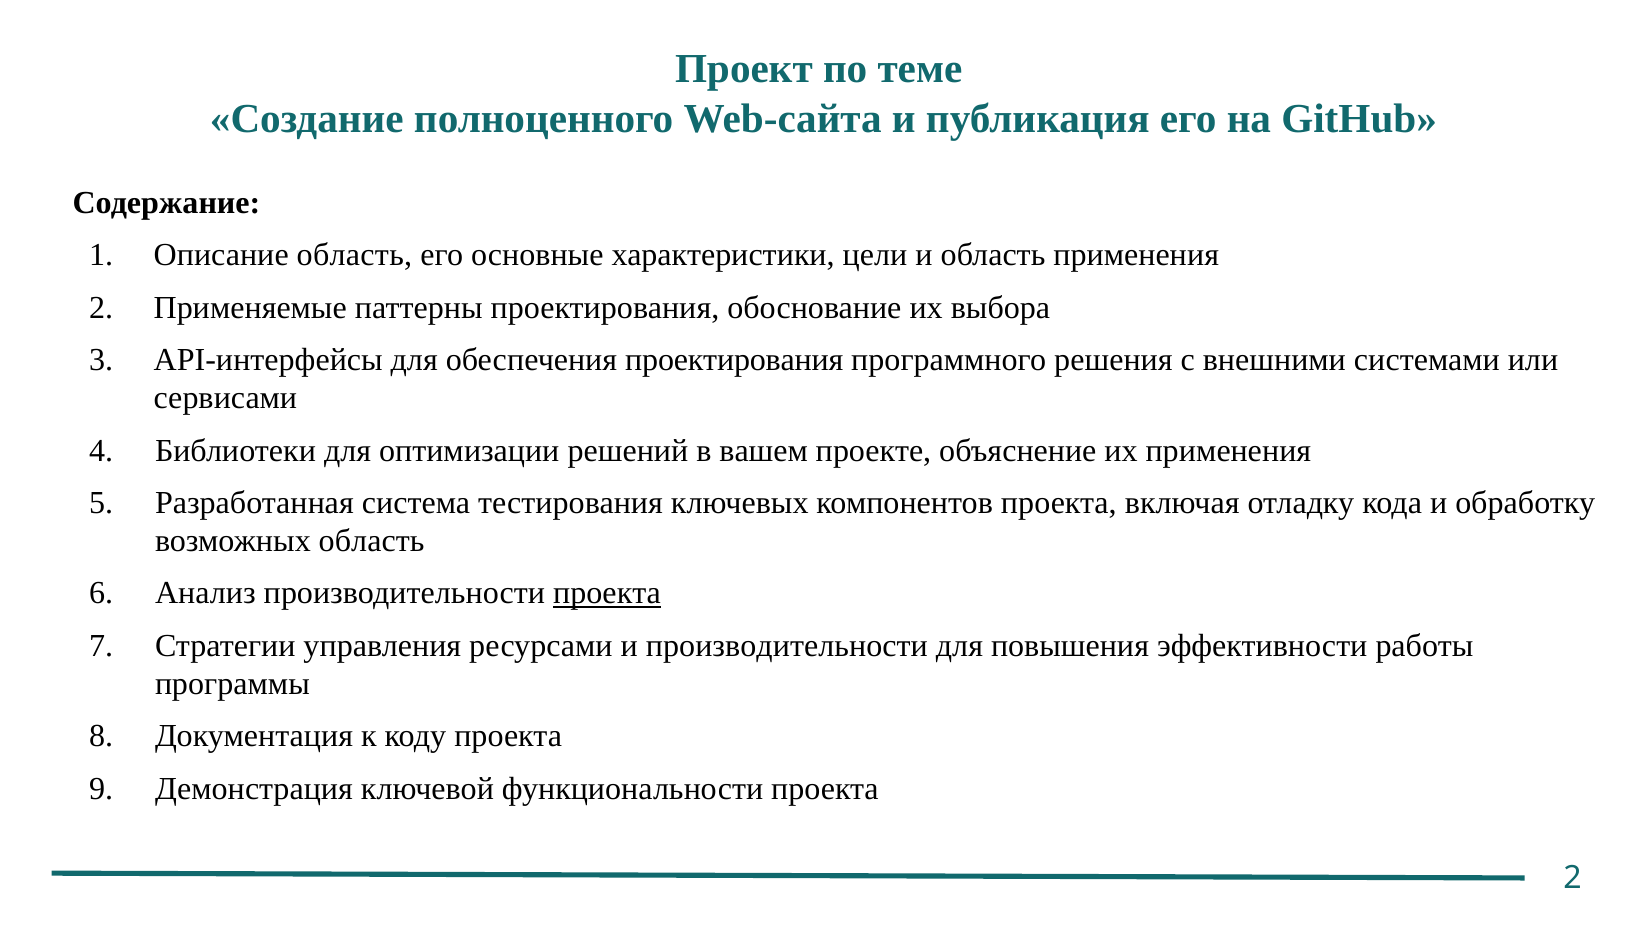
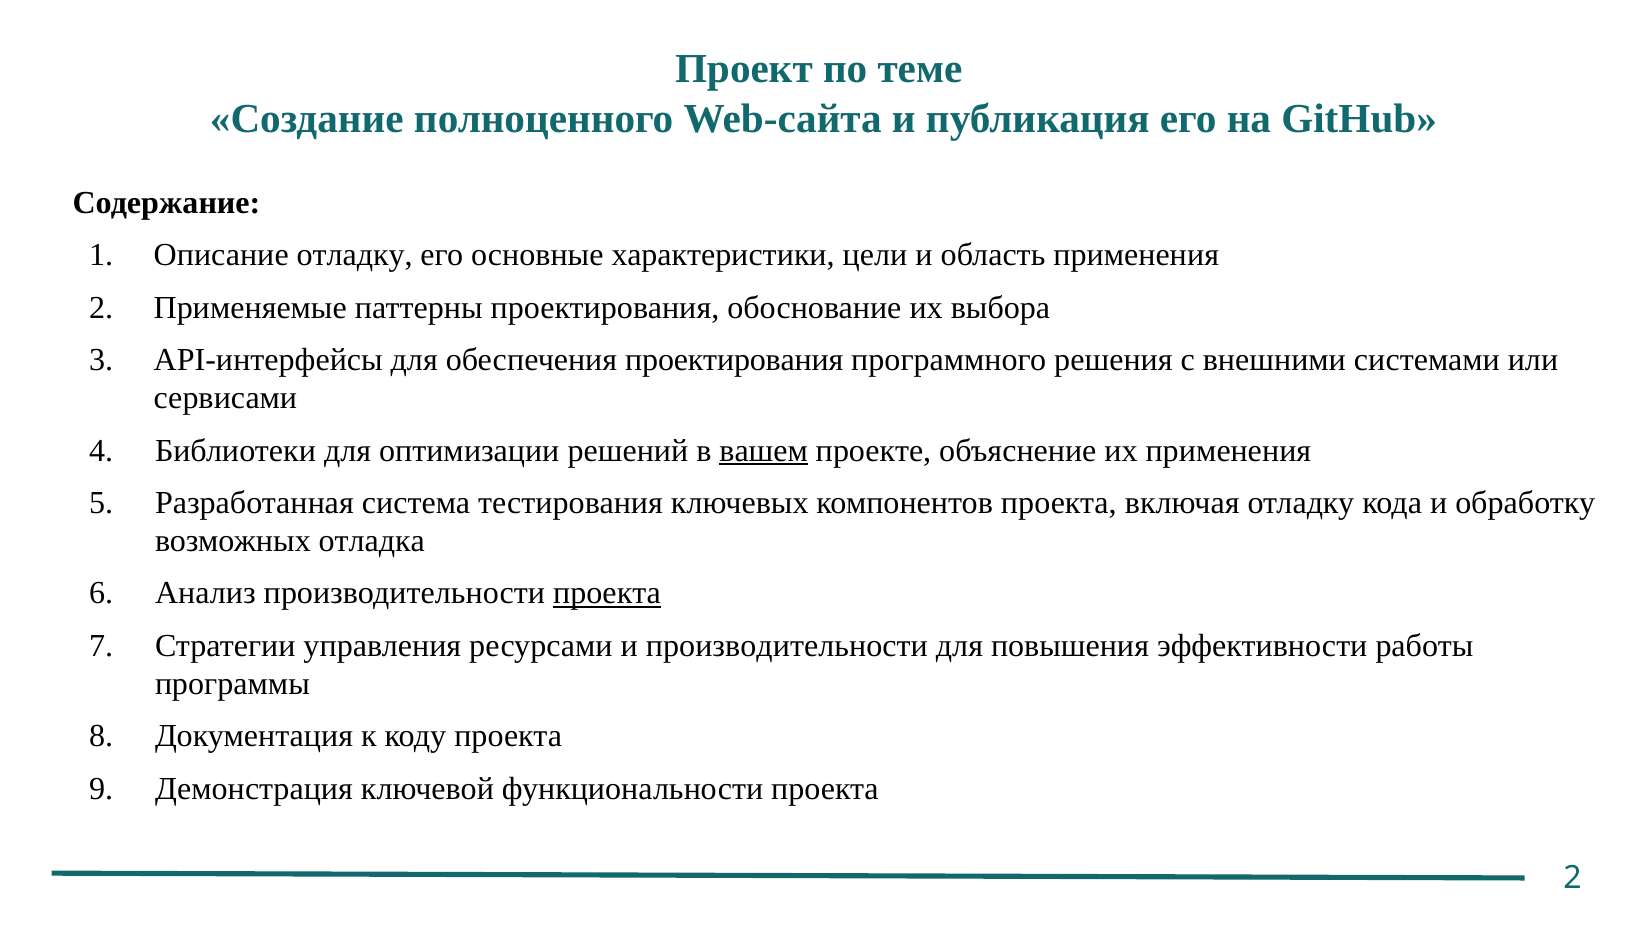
Описание область: область -> отладку
вашем underline: none -> present
возможных область: область -> отладка
